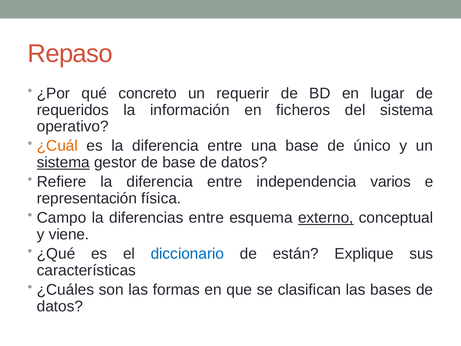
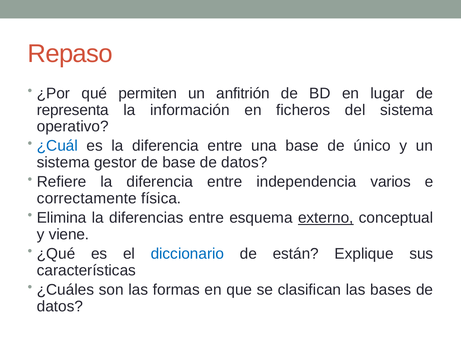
concreto: concreto -> permiten
requerir: requerir -> anfitrión
requeridos: requeridos -> representa
¿Cuál colour: orange -> blue
sistema at (63, 162) underline: present -> none
representación: representación -> correctamente
Campo: Campo -> Elimina
